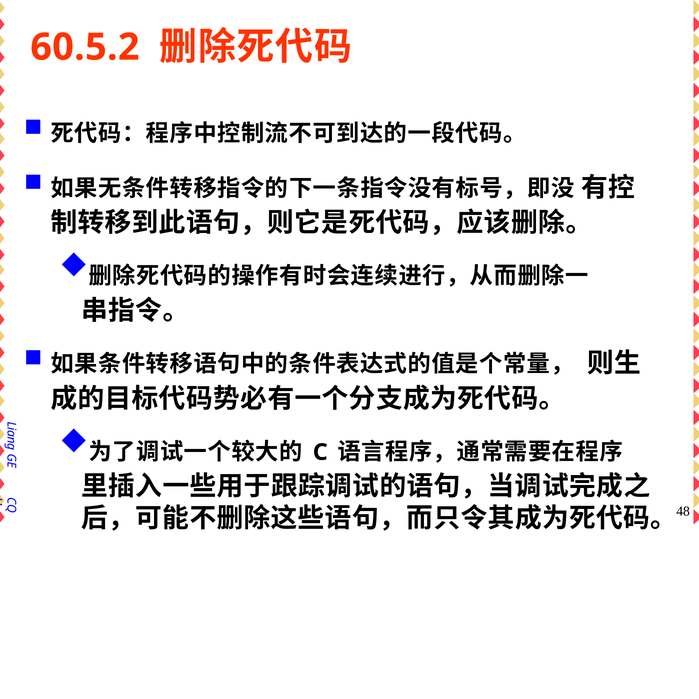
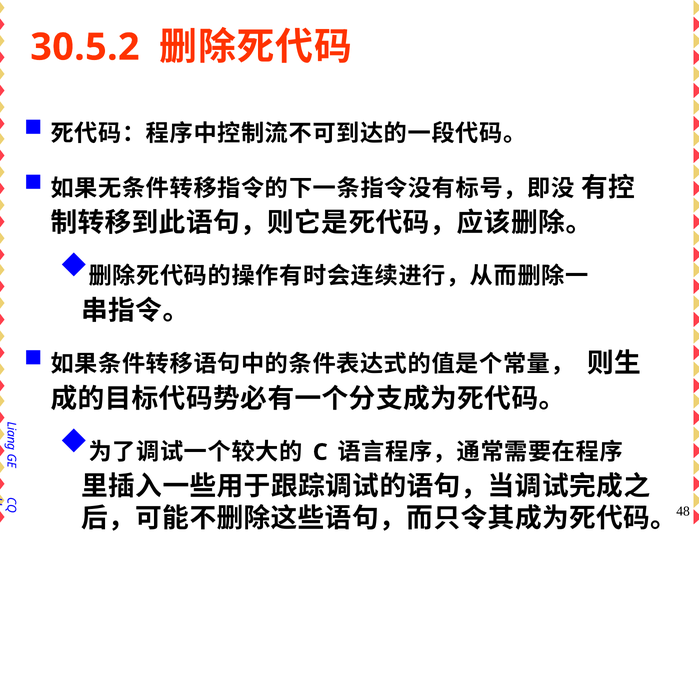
60.5.2: 60.5.2 -> 30.5.2
